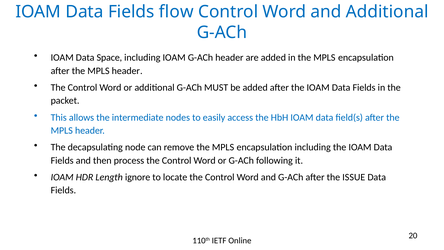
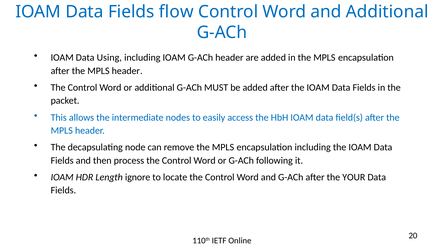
Space: Space -> Using
ISSUE: ISSUE -> YOUR
